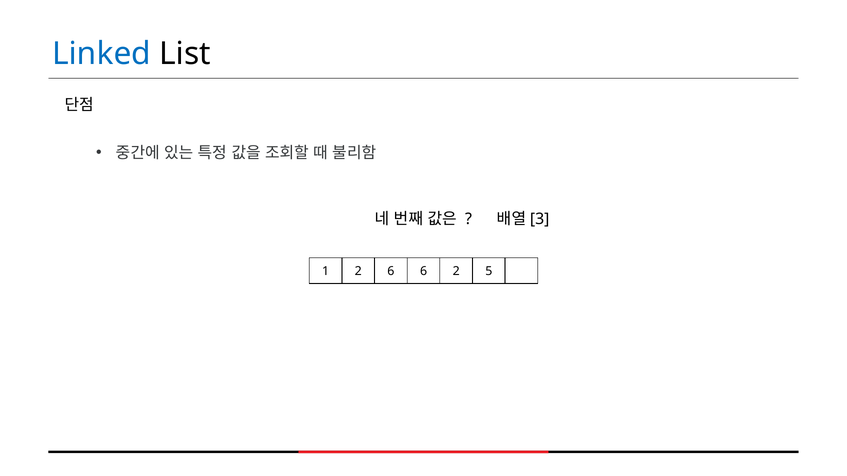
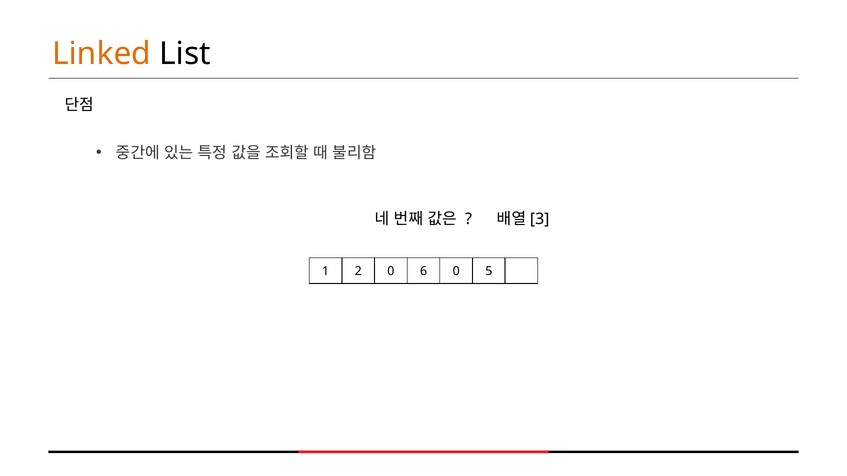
Linked colour: blue -> orange
2 6: 6 -> 0
6 2: 2 -> 0
